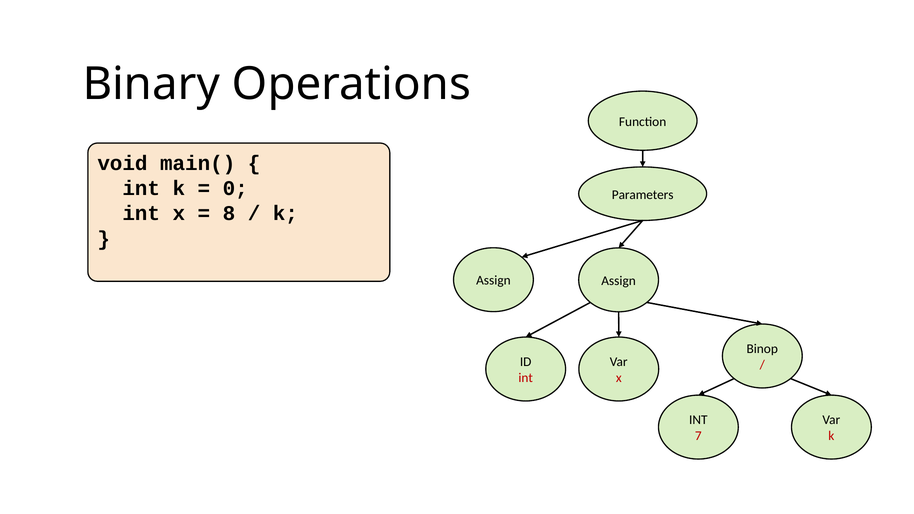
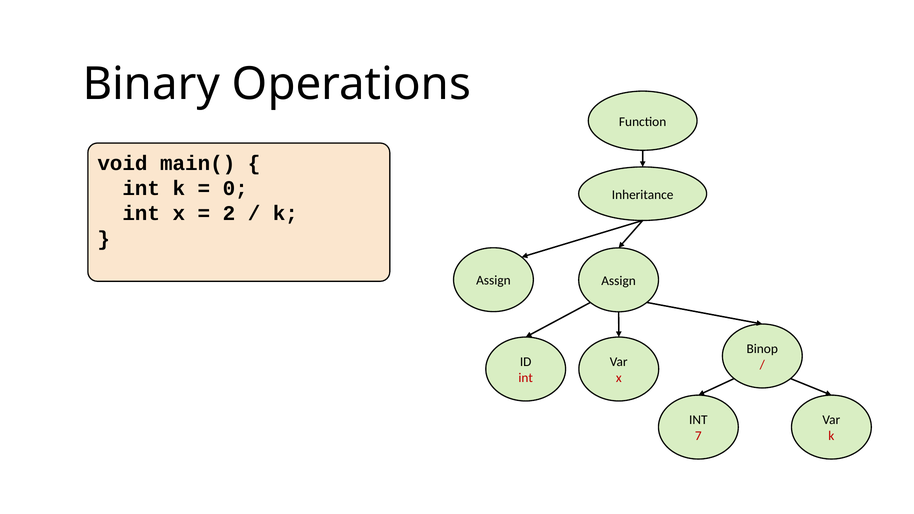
Parameters: Parameters -> Inheritance
8: 8 -> 2
